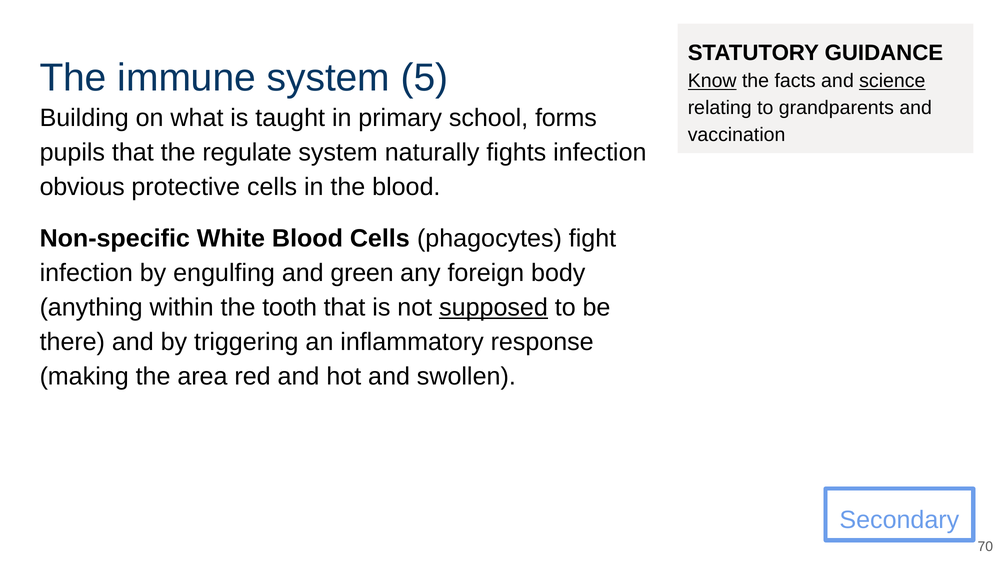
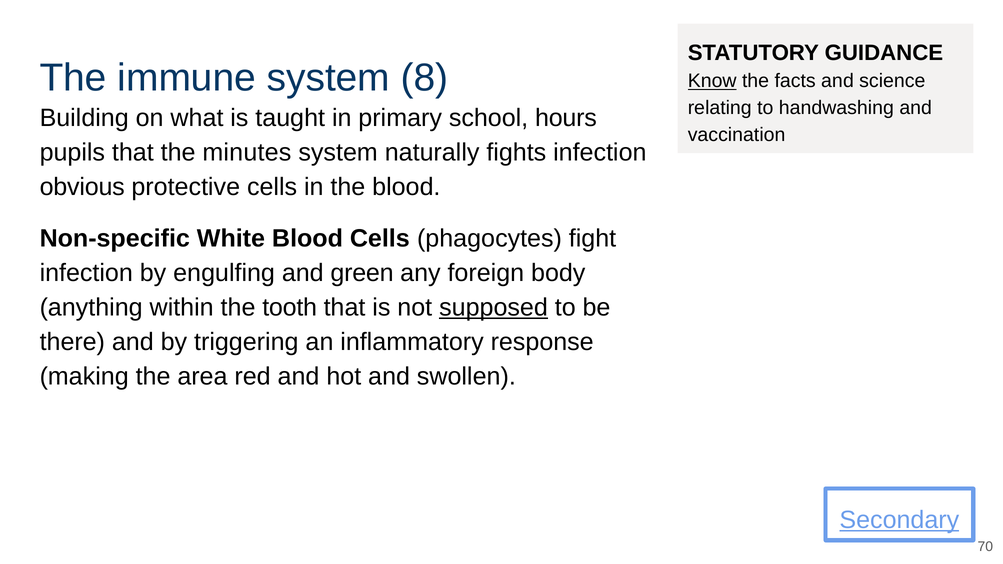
5: 5 -> 8
science underline: present -> none
grandparents: grandparents -> handwashing
forms: forms -> hours
regulate: regulate -> minutes
Secondary underline: none -> present
